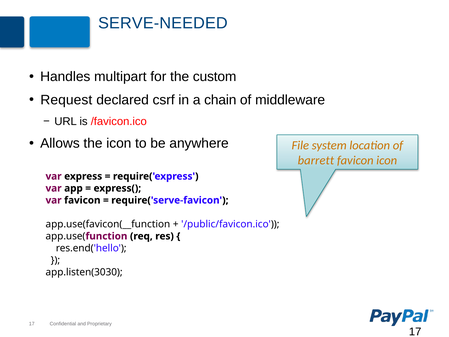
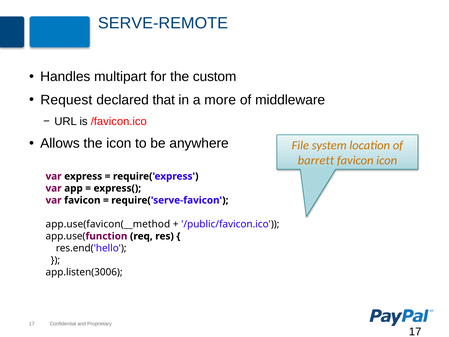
SERVE-NEEDED: SERVE-NEEDED -> SERVE-REMOTE
csrf: csrf -> that
chain: chain -> more
app.use(favicon(__function: app.use(favicon(__function -> app.use(favicon(__method
app.listen(3030: app.listen(3030 -> app.listen(3006
